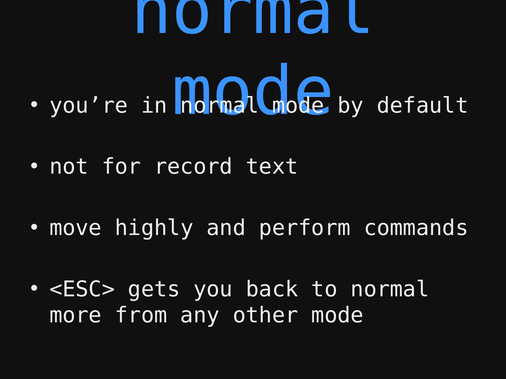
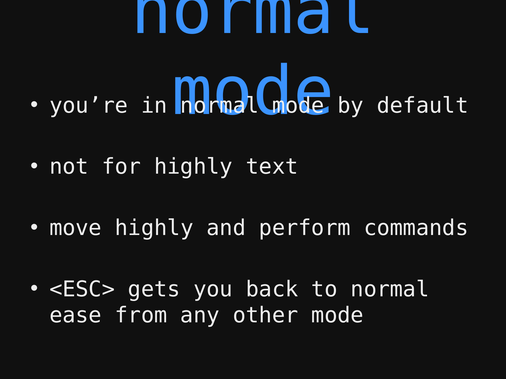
for record: record -> highly
more: more -> ease
